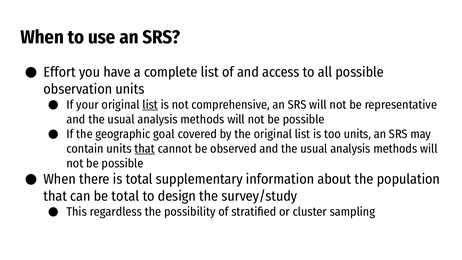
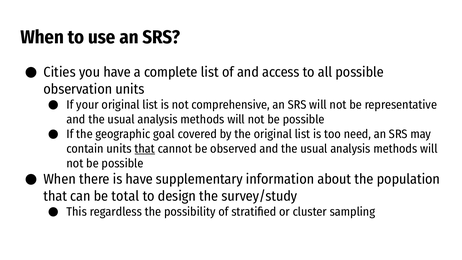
Effort: Effort -> Cities
list at (150, 105) underline: present -> none
too units: units -> need
is total: total -> have
